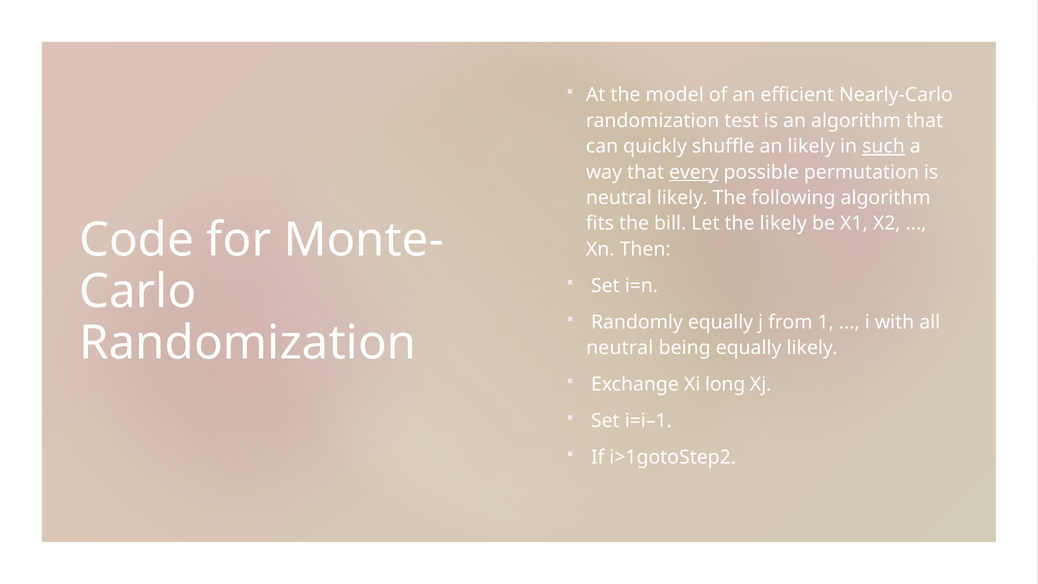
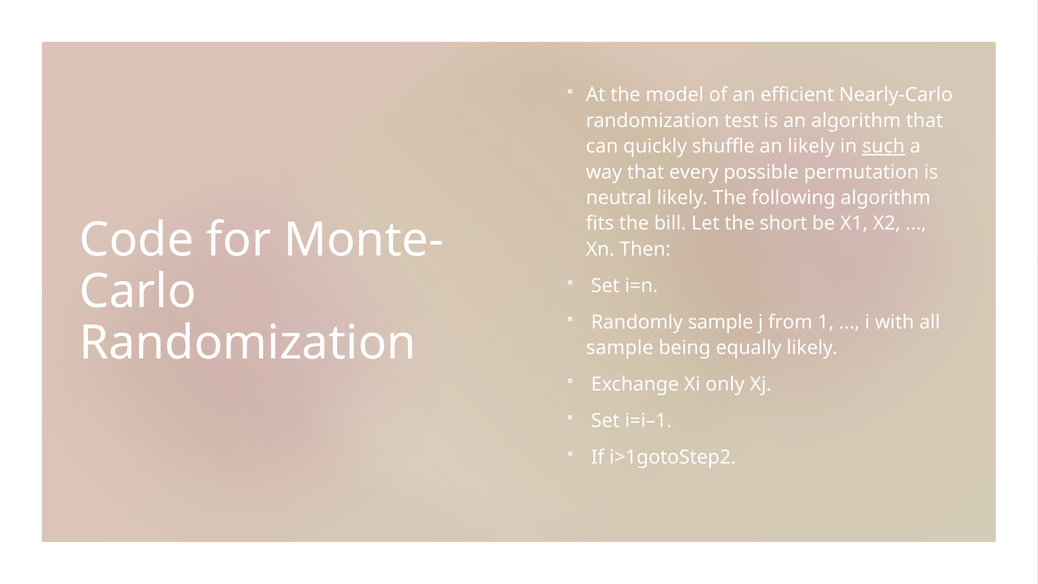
every underline: present -> none
the likely: likely -> short
Randomly equally: equally -> sample
neutral at (620, 348): neutral -> sample
long: long -> only
